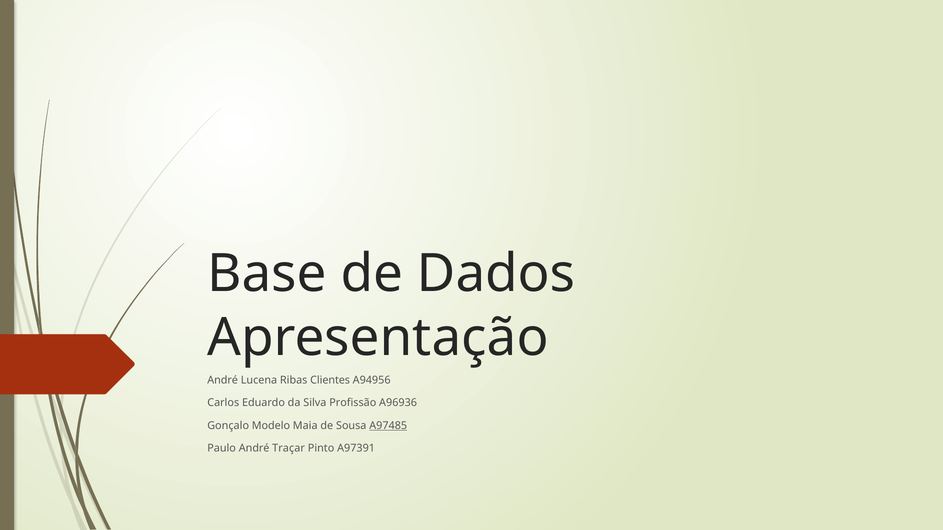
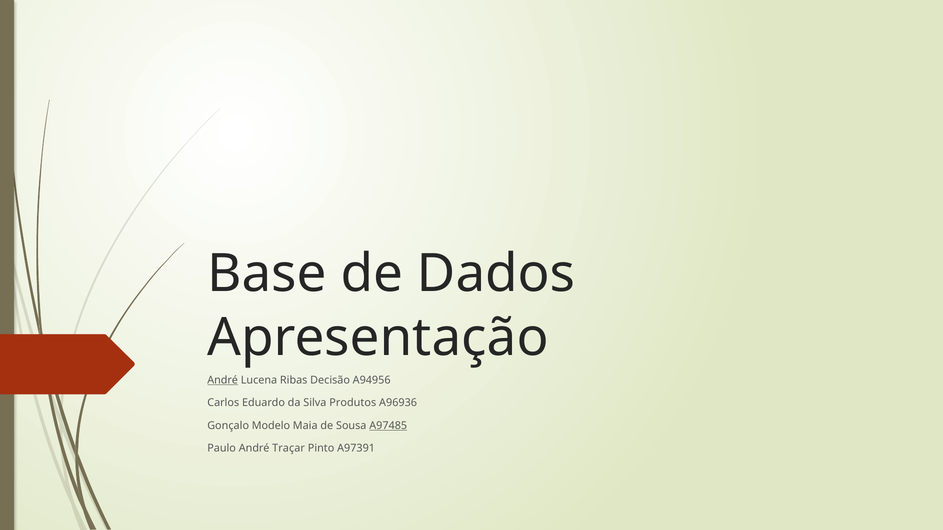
André at (223, 380) underline: none -> present
Clientes: Clientes -> Decisão
Profissão: Profissão -> Produtos
